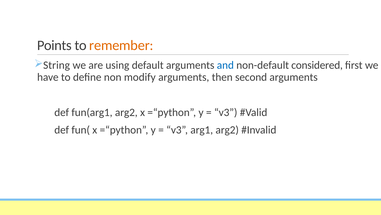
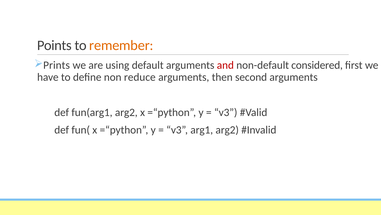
String: String -> Prints
and colour: blue -> red
modify: modify -> reduce
